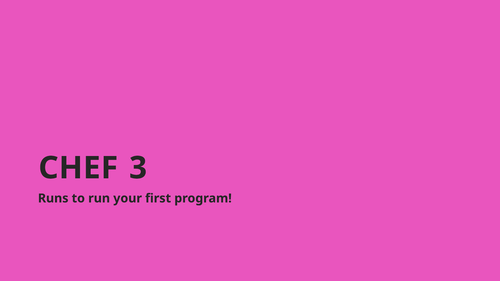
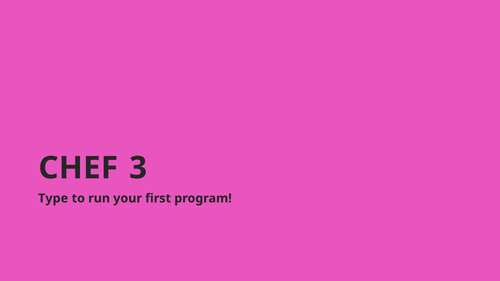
Runs: Runs -> Type
